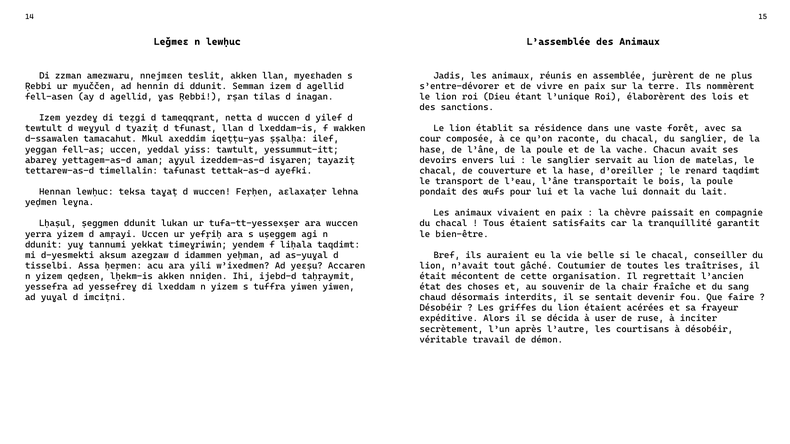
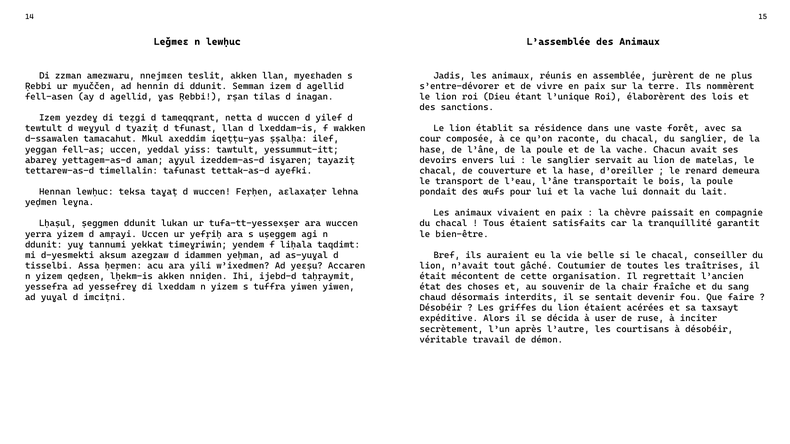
renard taqdimt: taqdimt -> demeura
frayeur: frayeur -> taxsayt
